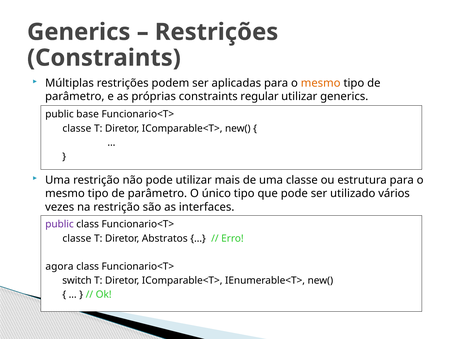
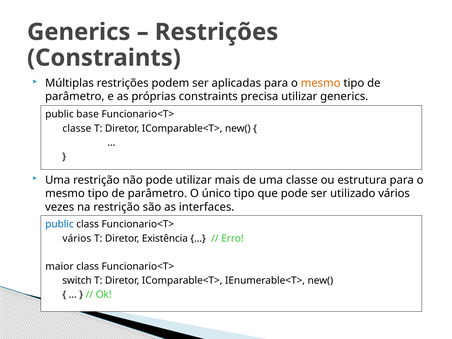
regular: regular -> precisa
public at (60, 224) colour: purple -> blue
classe at (77, 238): classe -> vários
Abstratos: Abstratos -> Existência
agora: agora -> maior
